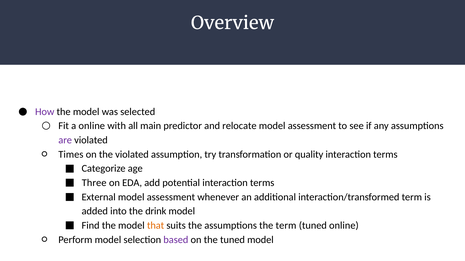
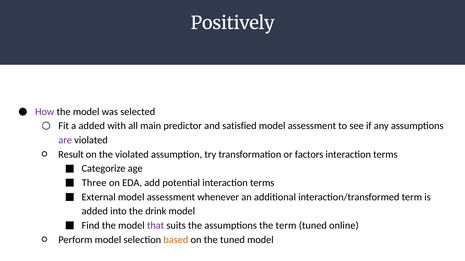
Overview: Overview -> Positively
a online: online -> added
relocate: relocate -> satisfied
Times: Times -> Result
quality: quality -> factors
that colour: orange -> purple
based colour: purple -> orange
